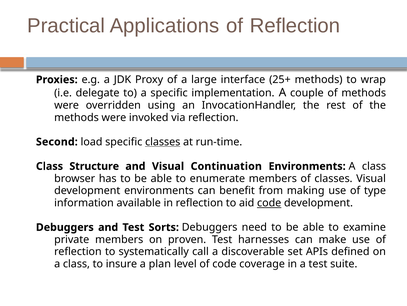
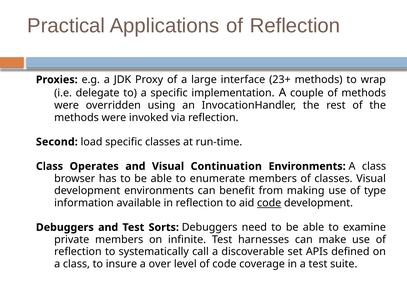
25+: 25+ -> 23+
classes at (163, 142) underline: present -> none
Structure: Structure -> Operates
proven: proven -> infinite
plan: plan -> over
